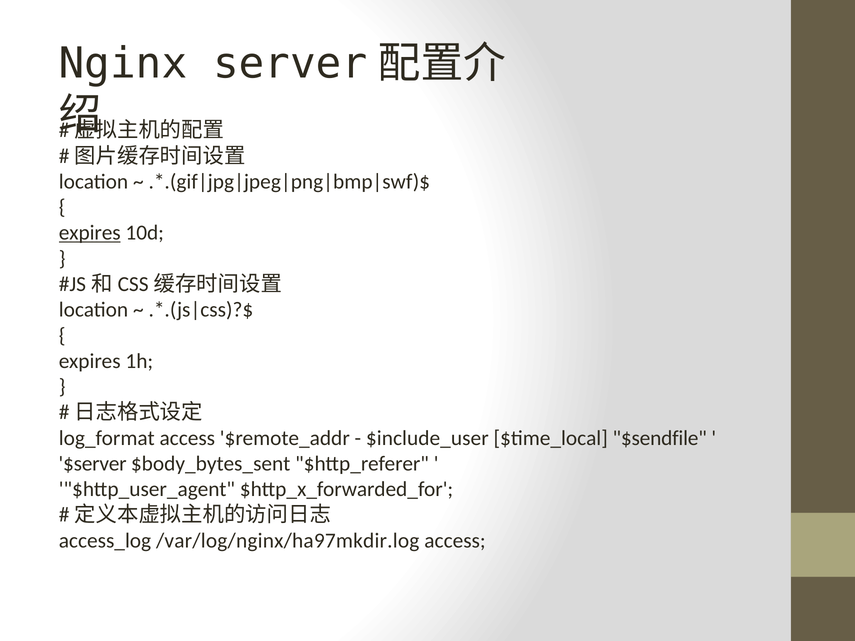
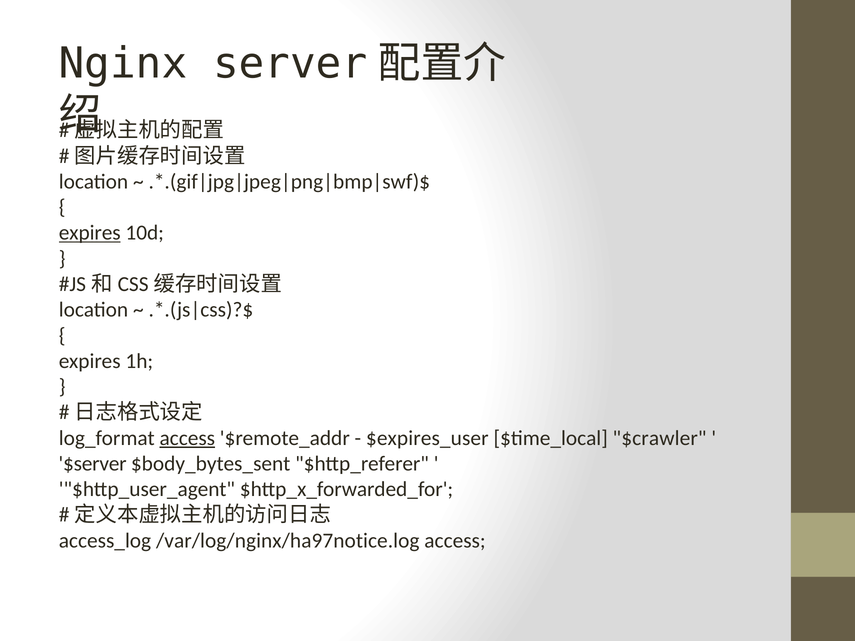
access at (187, 438) underline: none -> present
$include_user: $include_user -> $expires_user
$sendfile: $sendfile -> $crawler
/var/log/nginx/ha97mkdir.log: /var/log/nginx/ha97mkdir.log -> /var/log/nginx/ha97notice.log
